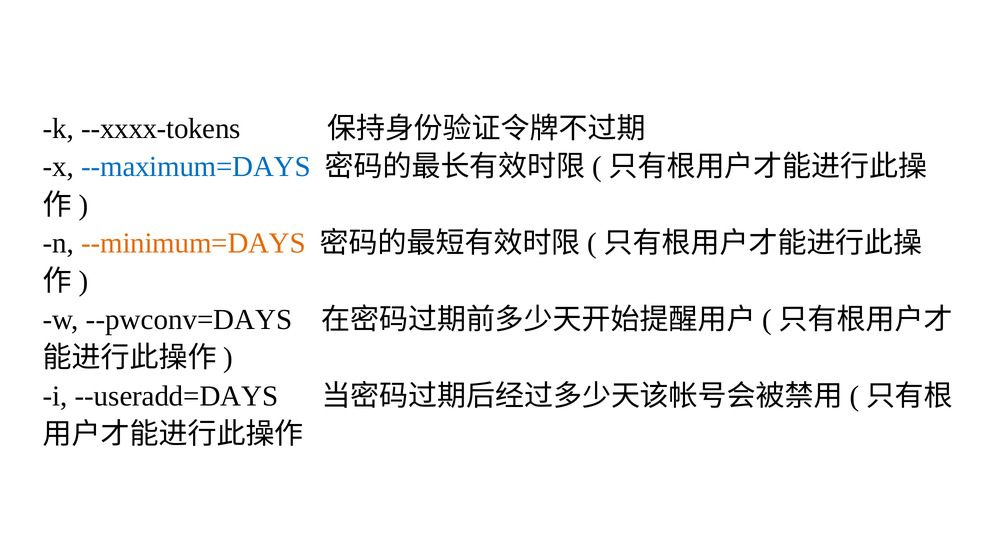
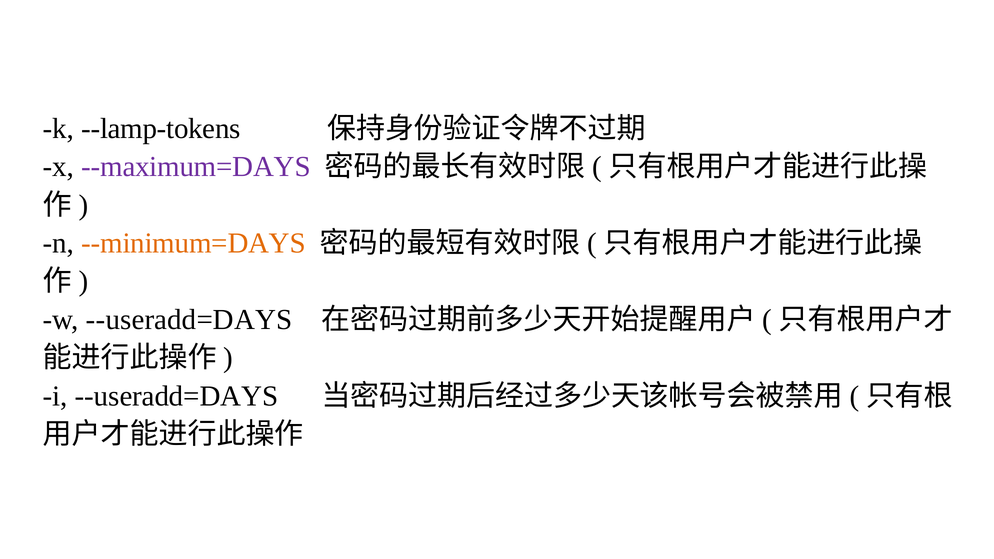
--xxxx-tokens: --xxxx-tokens -> --lamp-tokens
--maximum=DAYS colour: blue -> purple
w --pwconv=DAYS: --pwconv=DAYS -> --useradd=DAYS
